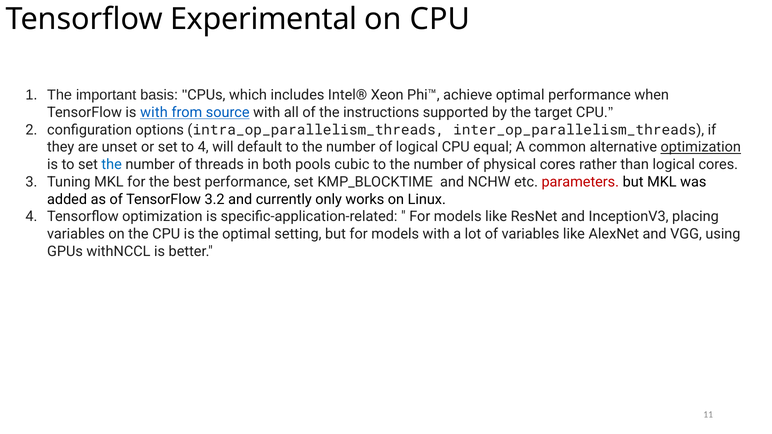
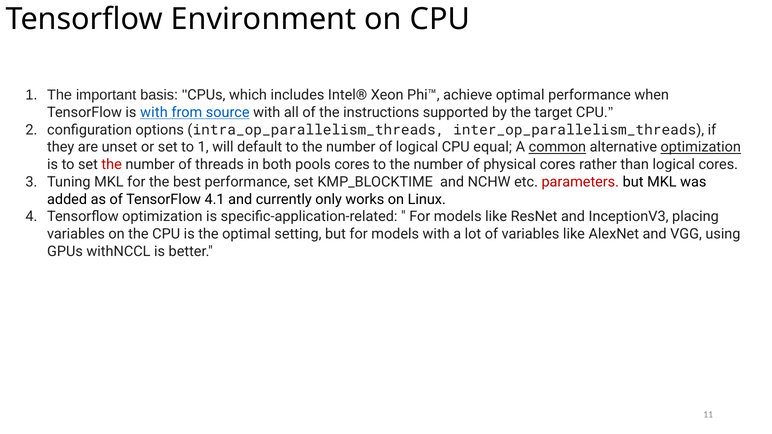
Experimental: Experimental -> Environment
to 4: 4 -> 1
common underline: none -> present
the at (112, 165) colour: blue -> red
pools cubic: cubic -> cores
3.2: 3.2 -> 4.1
